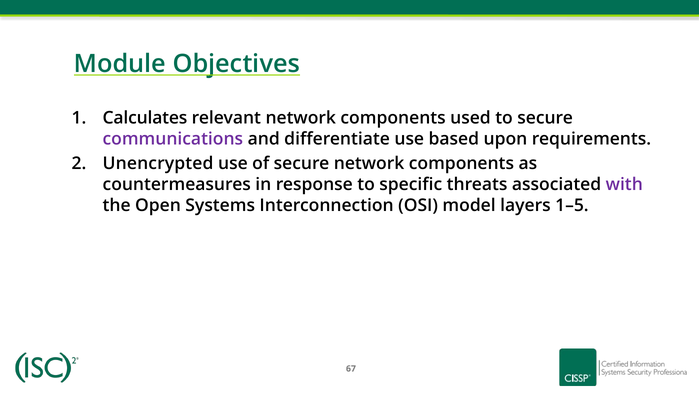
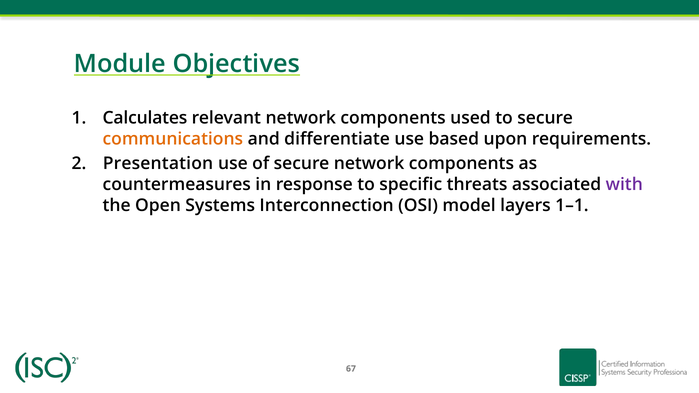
communications colour: purple -> orange
Unencrypted: Unencrypted -> Presentation
1–5: 1–5 -> 1–1
